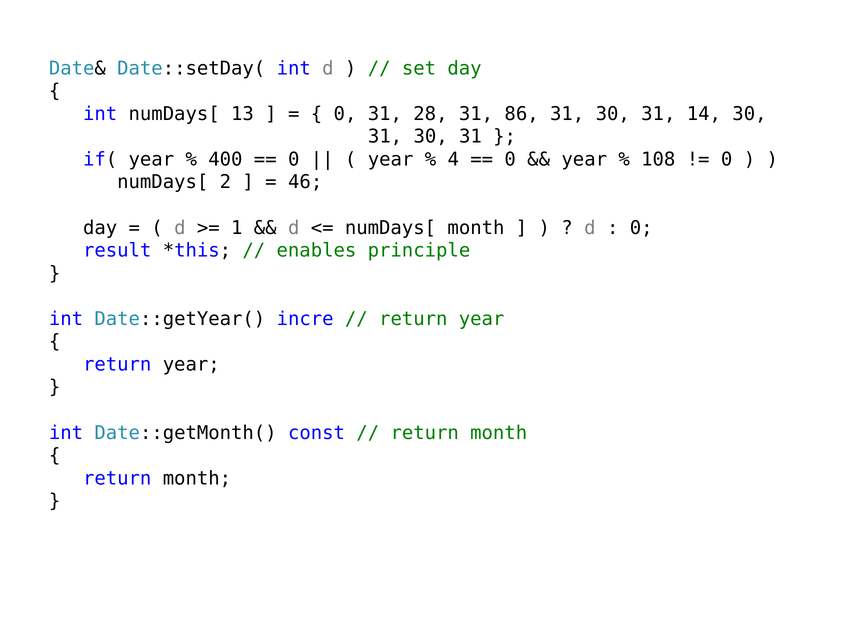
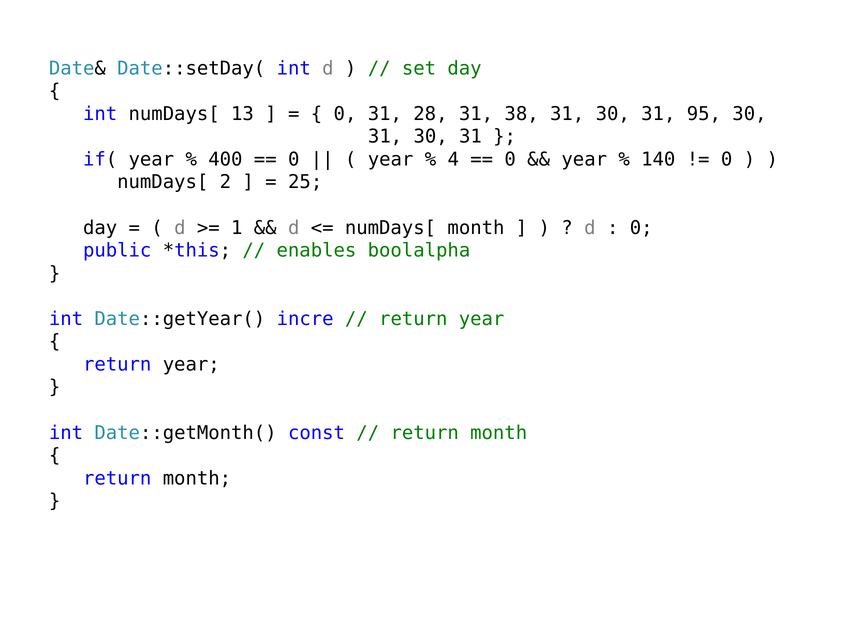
86: 86 -> 38
14: 14 -> 95
108: 108 -> 140
46: 46 -> 25
result: result -> public
principle: principle -> boolalpha
